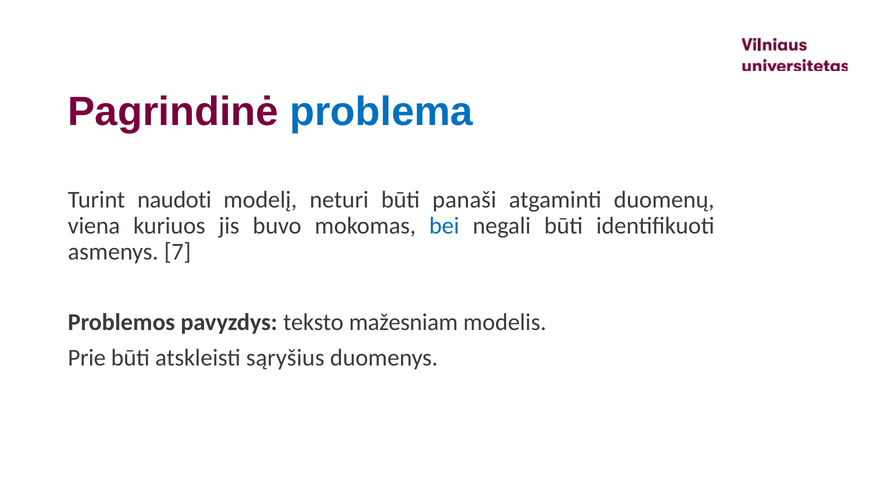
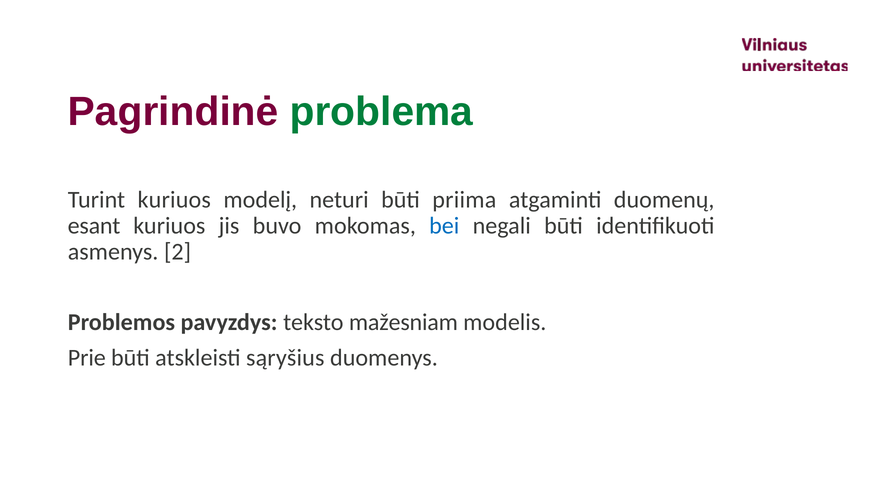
problema colour: blue -> green
Turint naudoti: naudoti -> kuriuos
panaši: panaši -> priima
viena: viena -> esant
7: 7 -> 2
